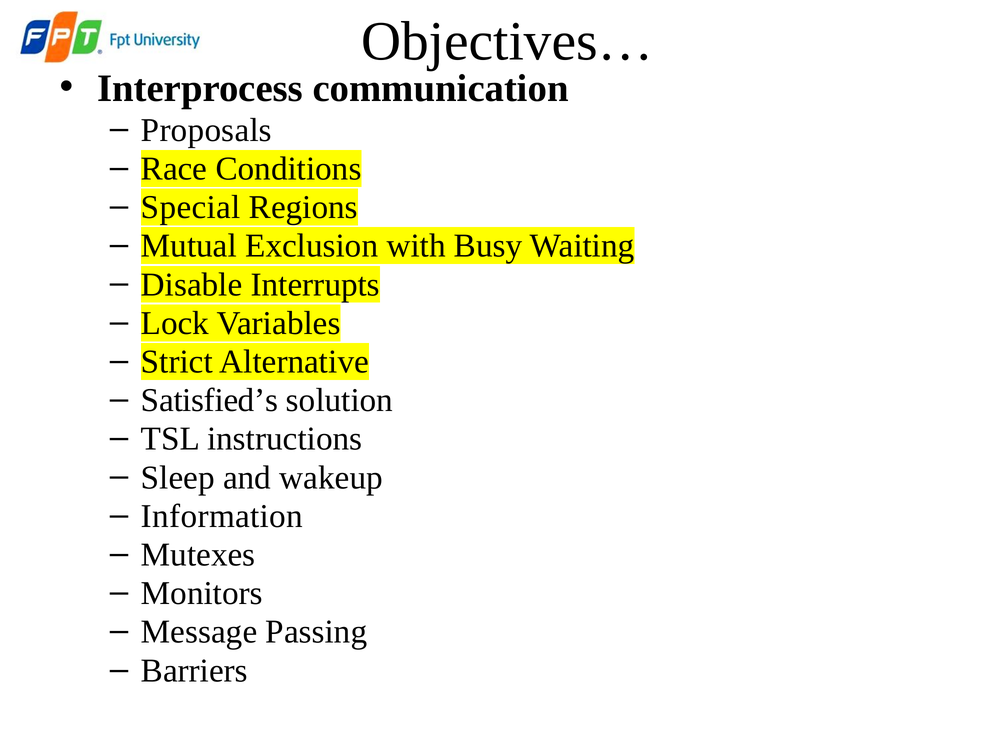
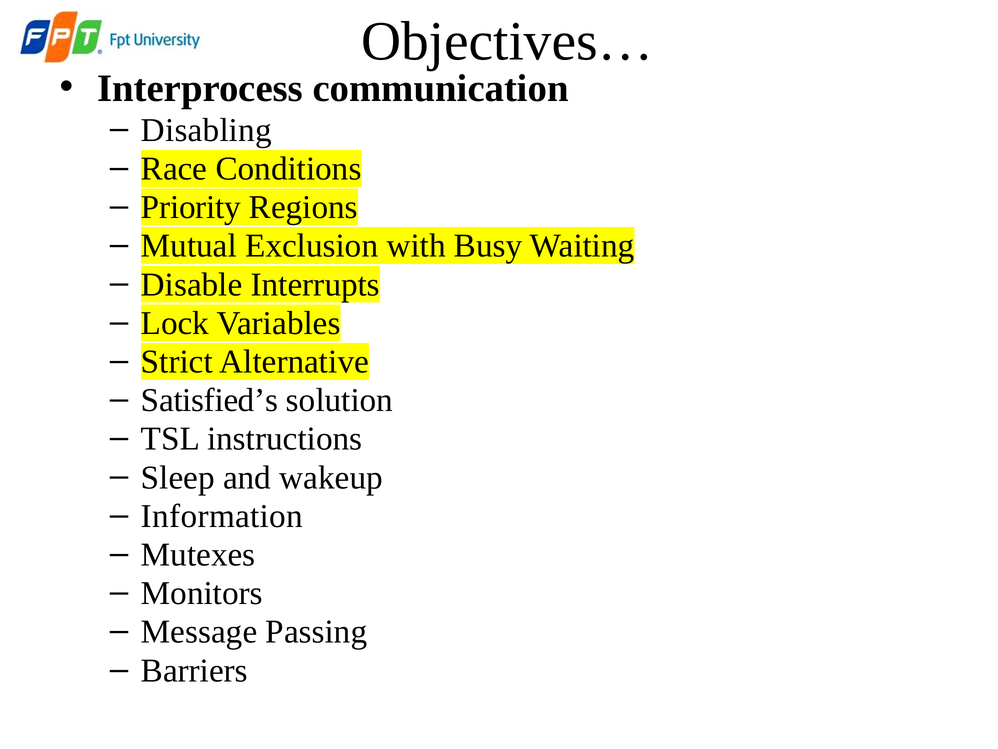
Proposals: Proposals -> Disabling
Special: Special -> Priority
